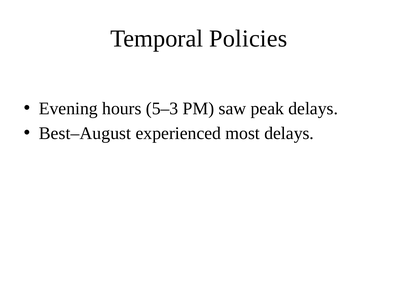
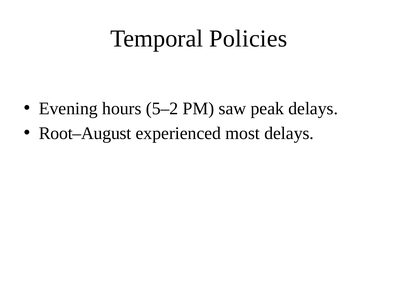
5–3: 5–3 -> 5–2
Best–August: Best–August -> Root–August
